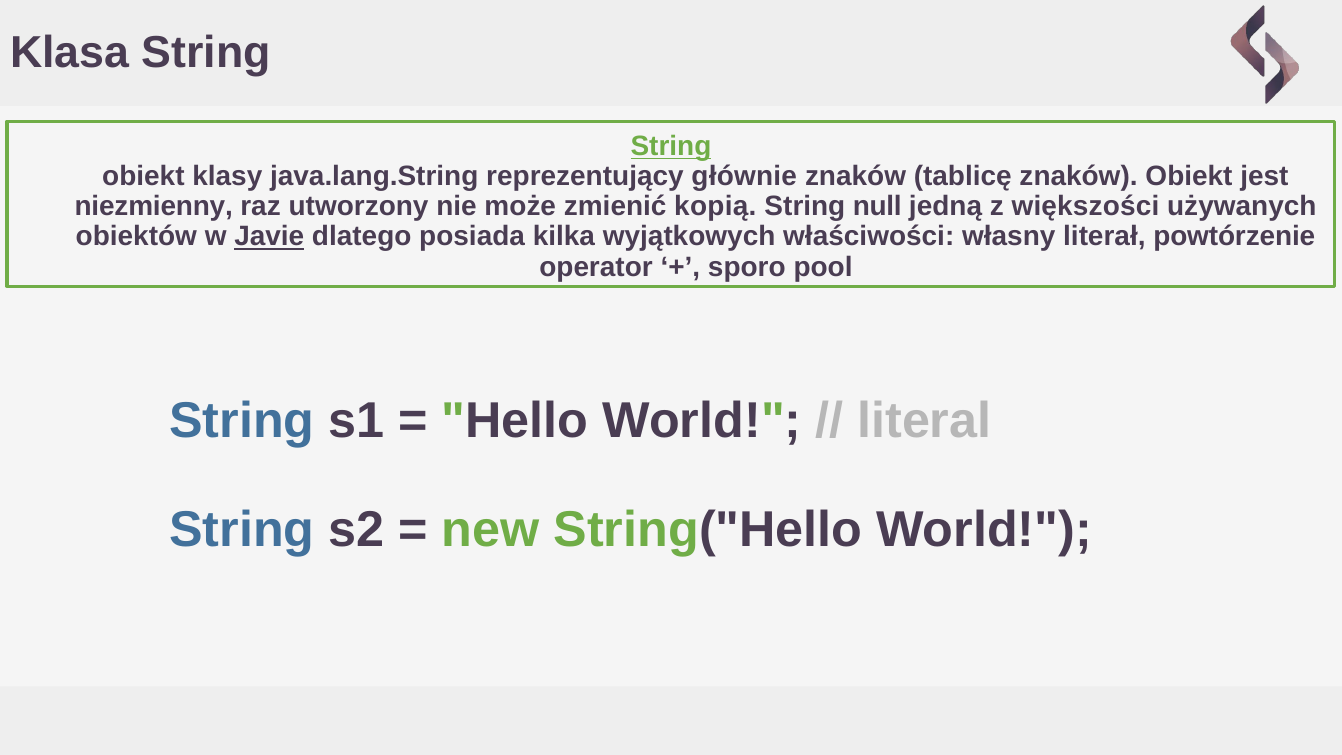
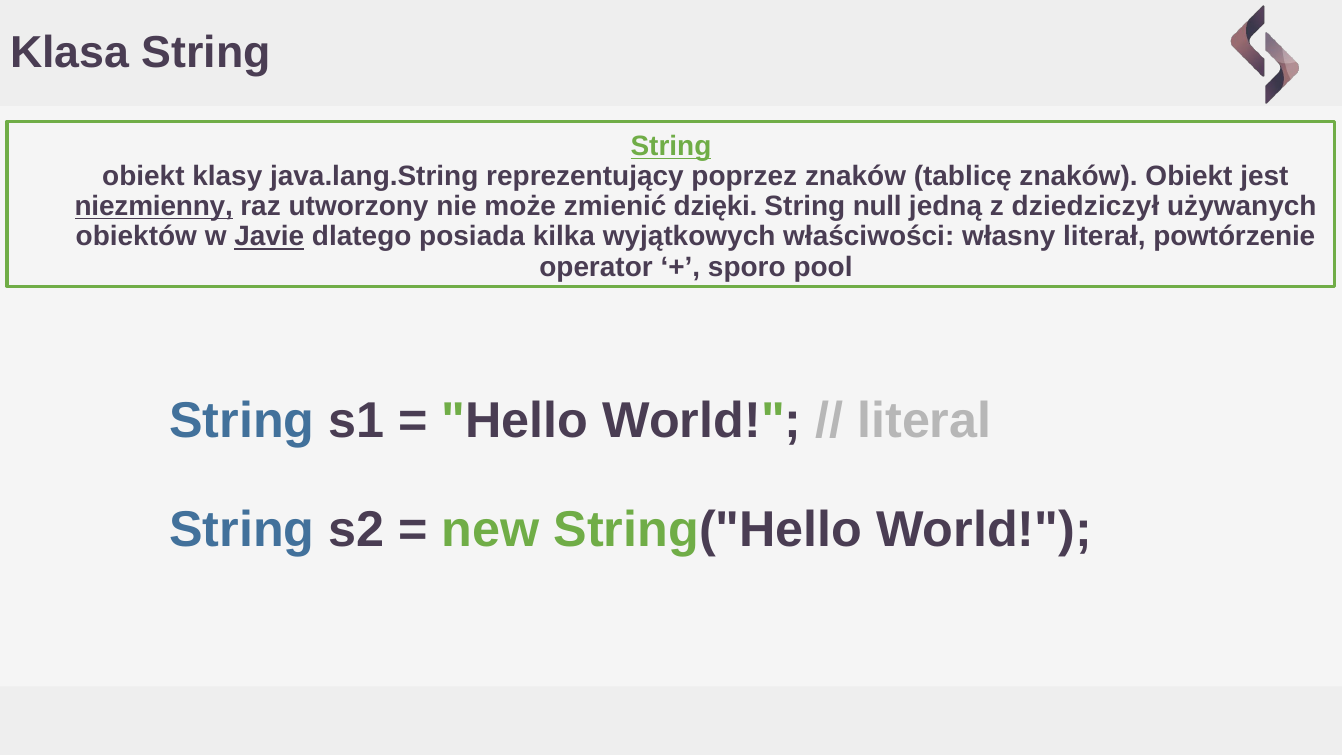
głównie: głównie -> poprzez
niezmienny underline: none -> present
kopią: kopią -> dzięki
większości: większości -> dziedziczył
